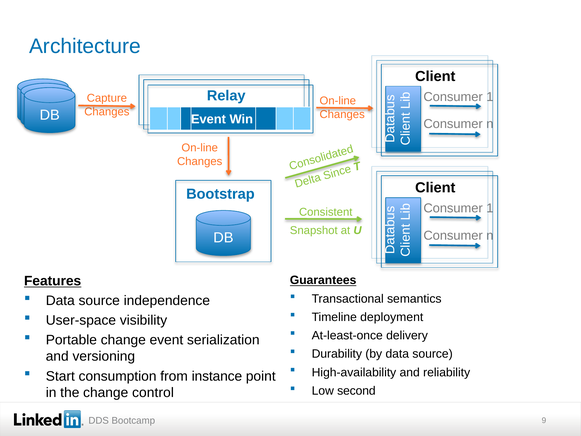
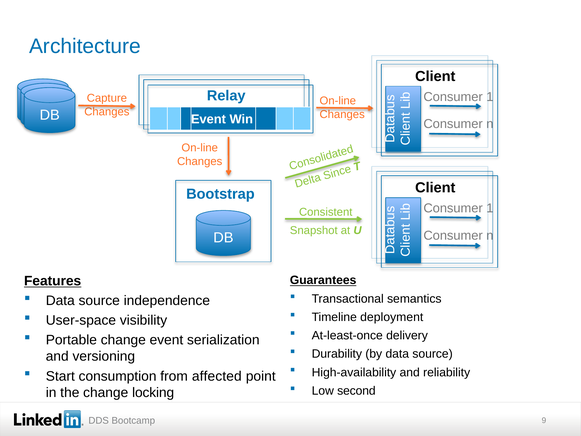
instance: instance -> affected
control: control -> locking
